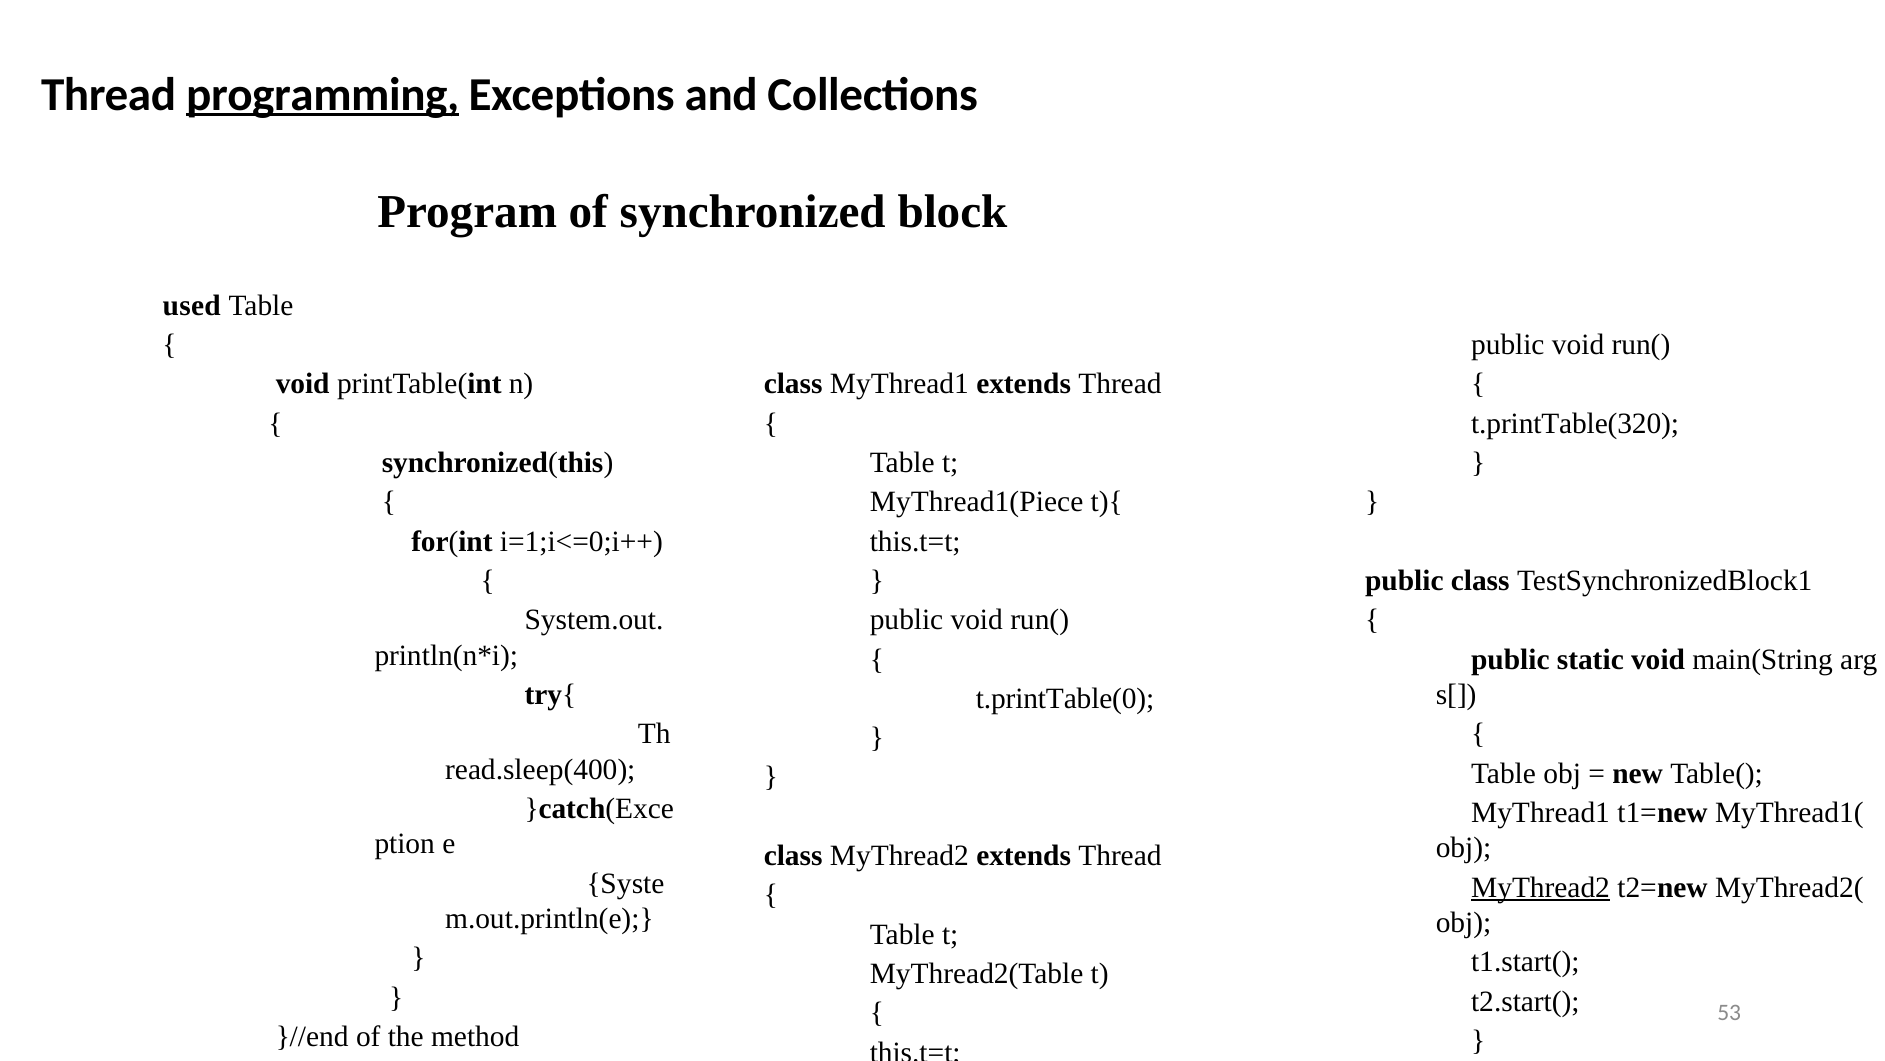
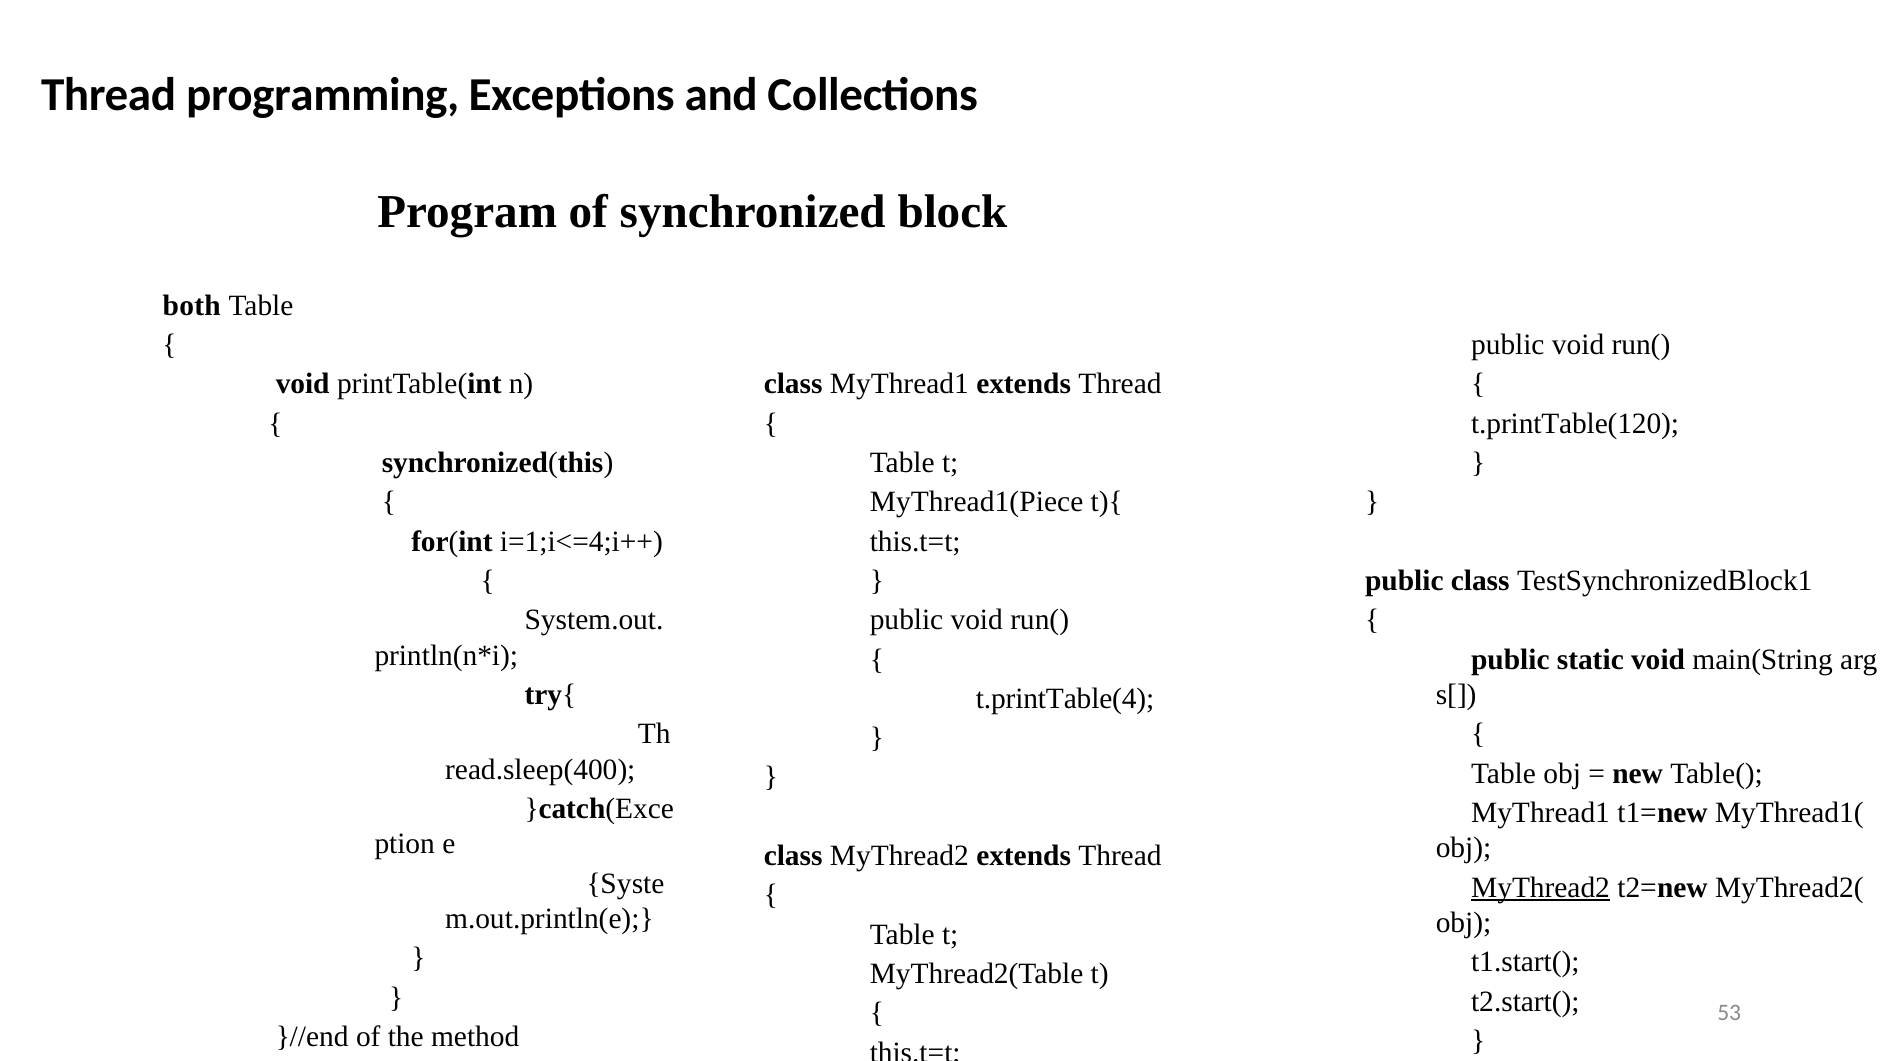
programming underline: present -> none
used: used -> both
t.printTable(320: t.printTable(320 -> t.printTable(120
i=1;i<=0;i++: i=1;i<=0;i++ -> i=1;i<=4;i++
t.printTable(0: t.printTable(0 -> t.printTable(4
